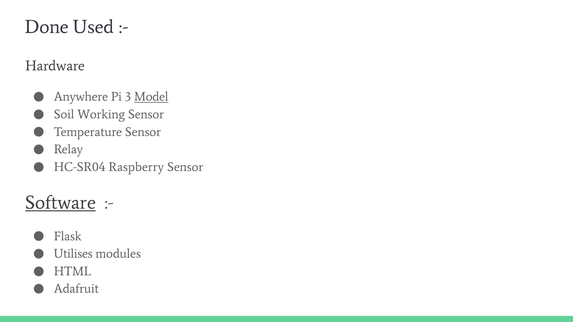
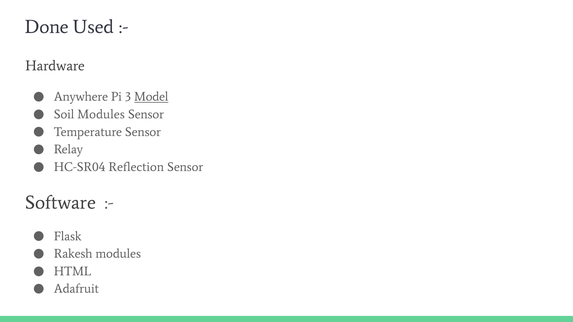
Soil Working: Working -> Modules
Raspberry: Raspberry -> Reflection
Software underline: present -> none
Utilises: Utilises -> Rakesh
